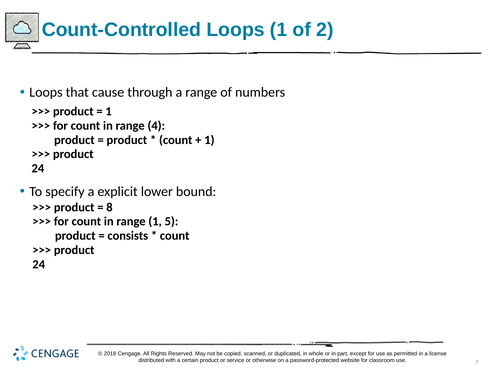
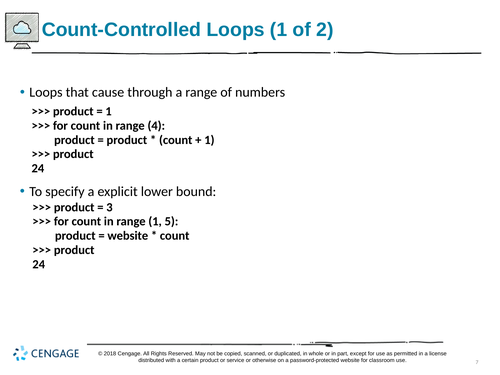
8: 8 -> 3
consists at (128, 236): consists -> website
